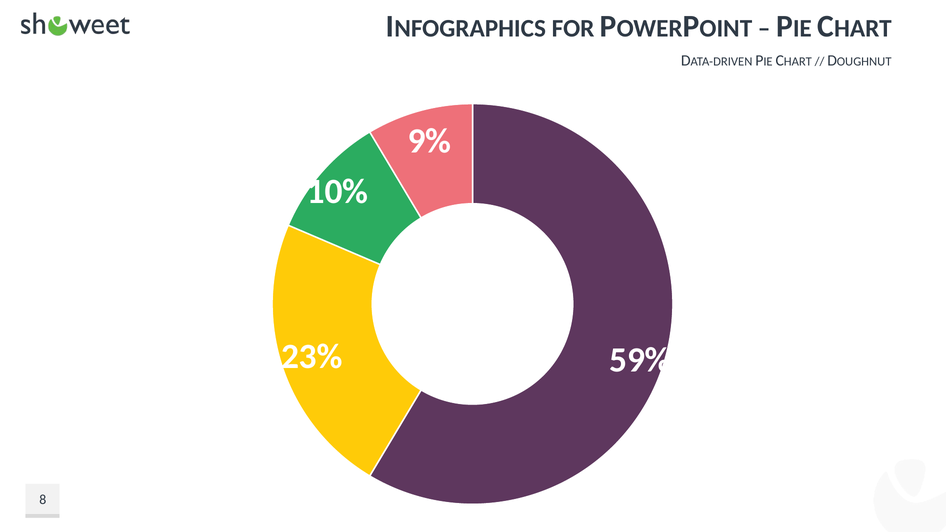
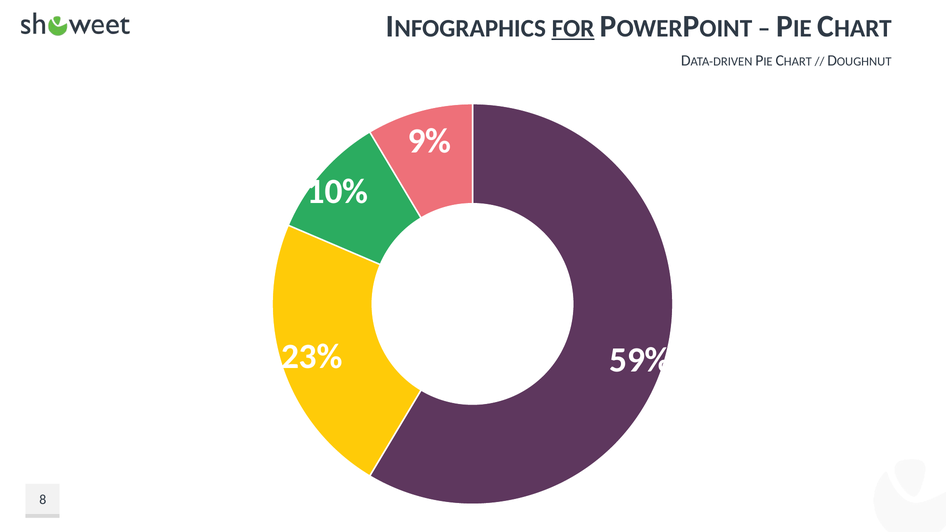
FOR underline: none -> present
